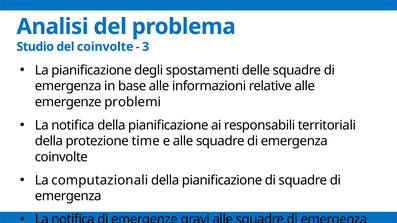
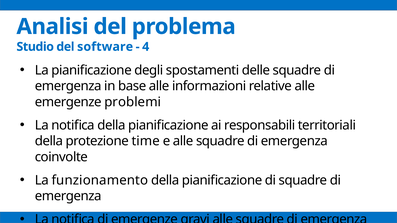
del coinvolte: coinvolte -> software
3: 3 -> 4
computazionali: computazionali -> funzionamento
